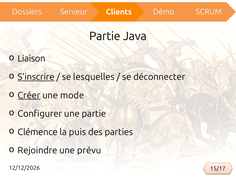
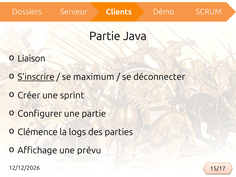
lesquelles: lesquelles -> maximum
Créer underline: present -> none
mode: mode -> sprint
puis: puis -> logs
Rejoindre: Rejoindre -> Affichage
